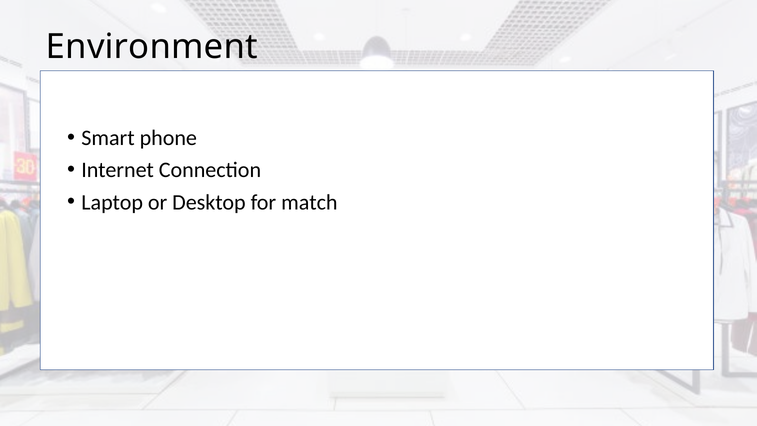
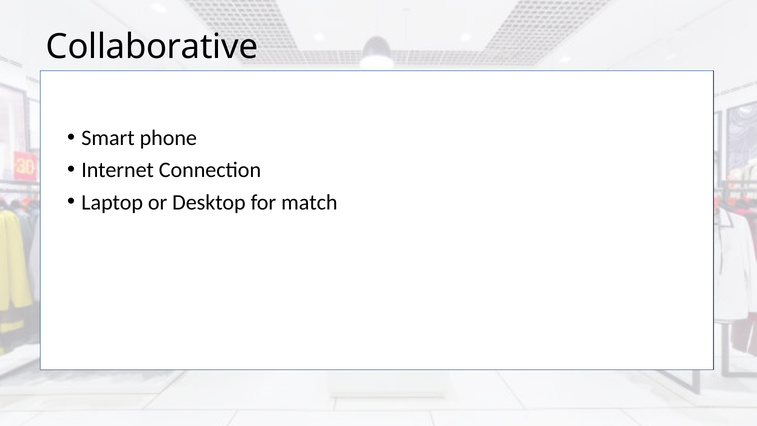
Environment: Environment -> Collaborative
